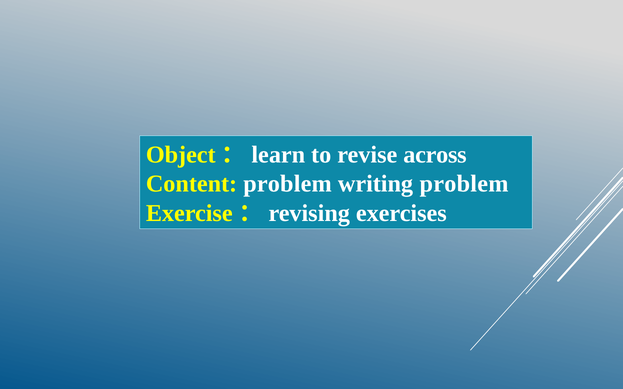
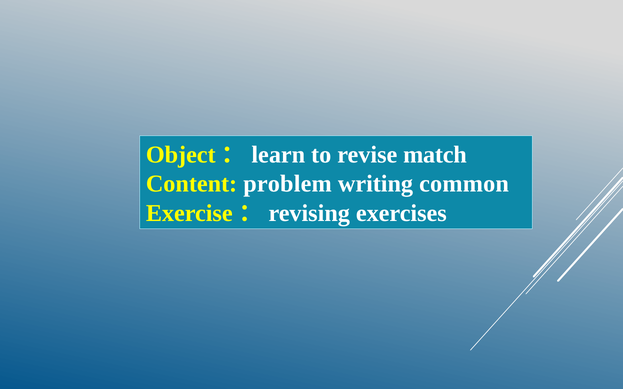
across: across -> match
writing problem: problem -> common
